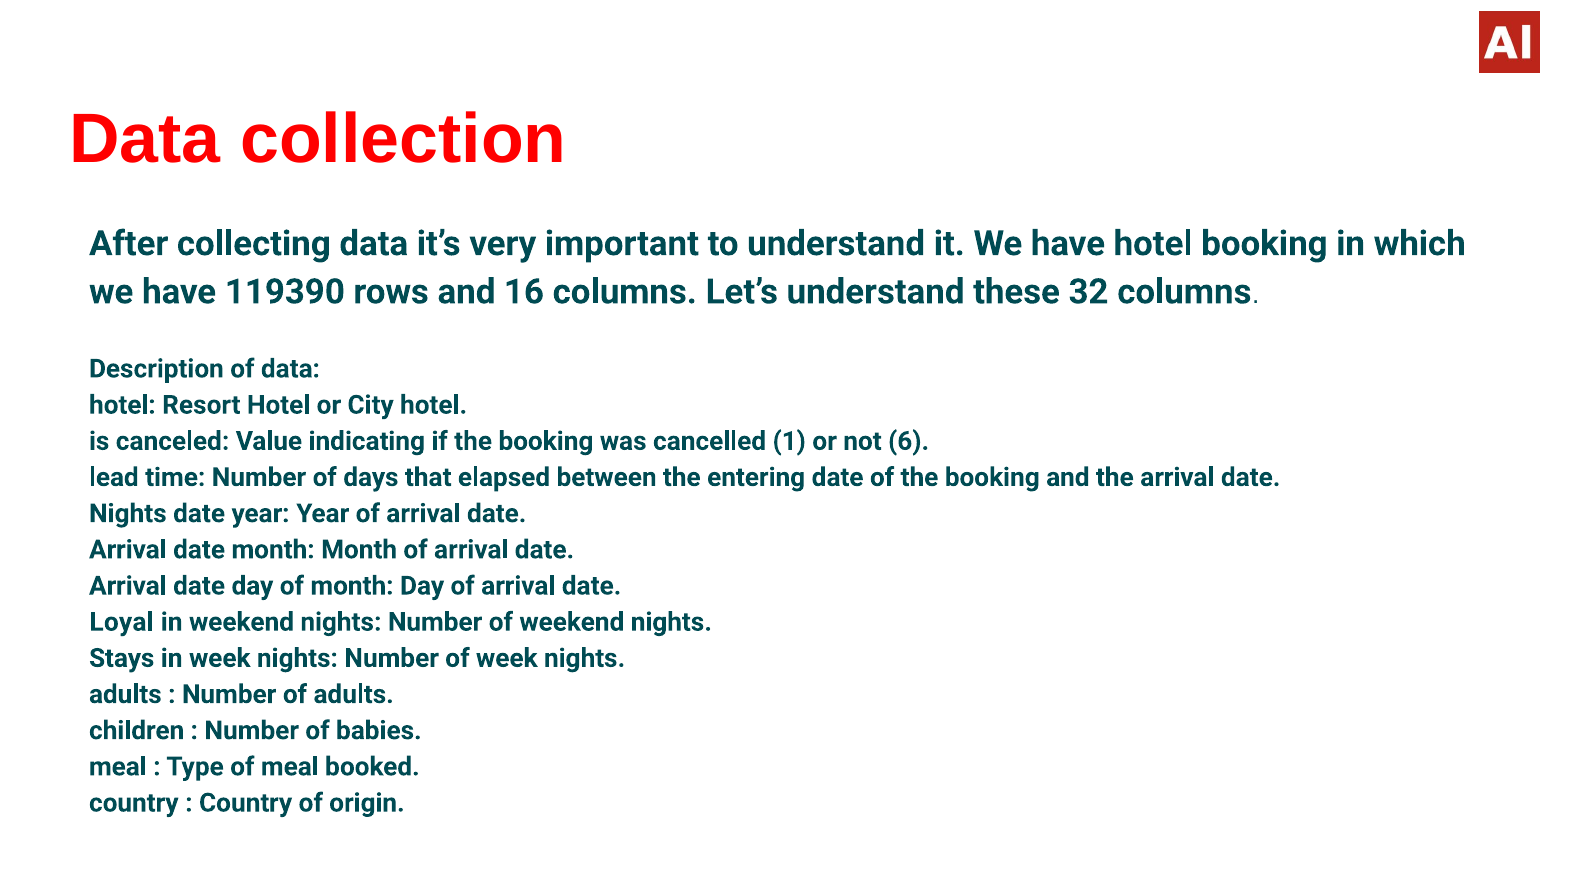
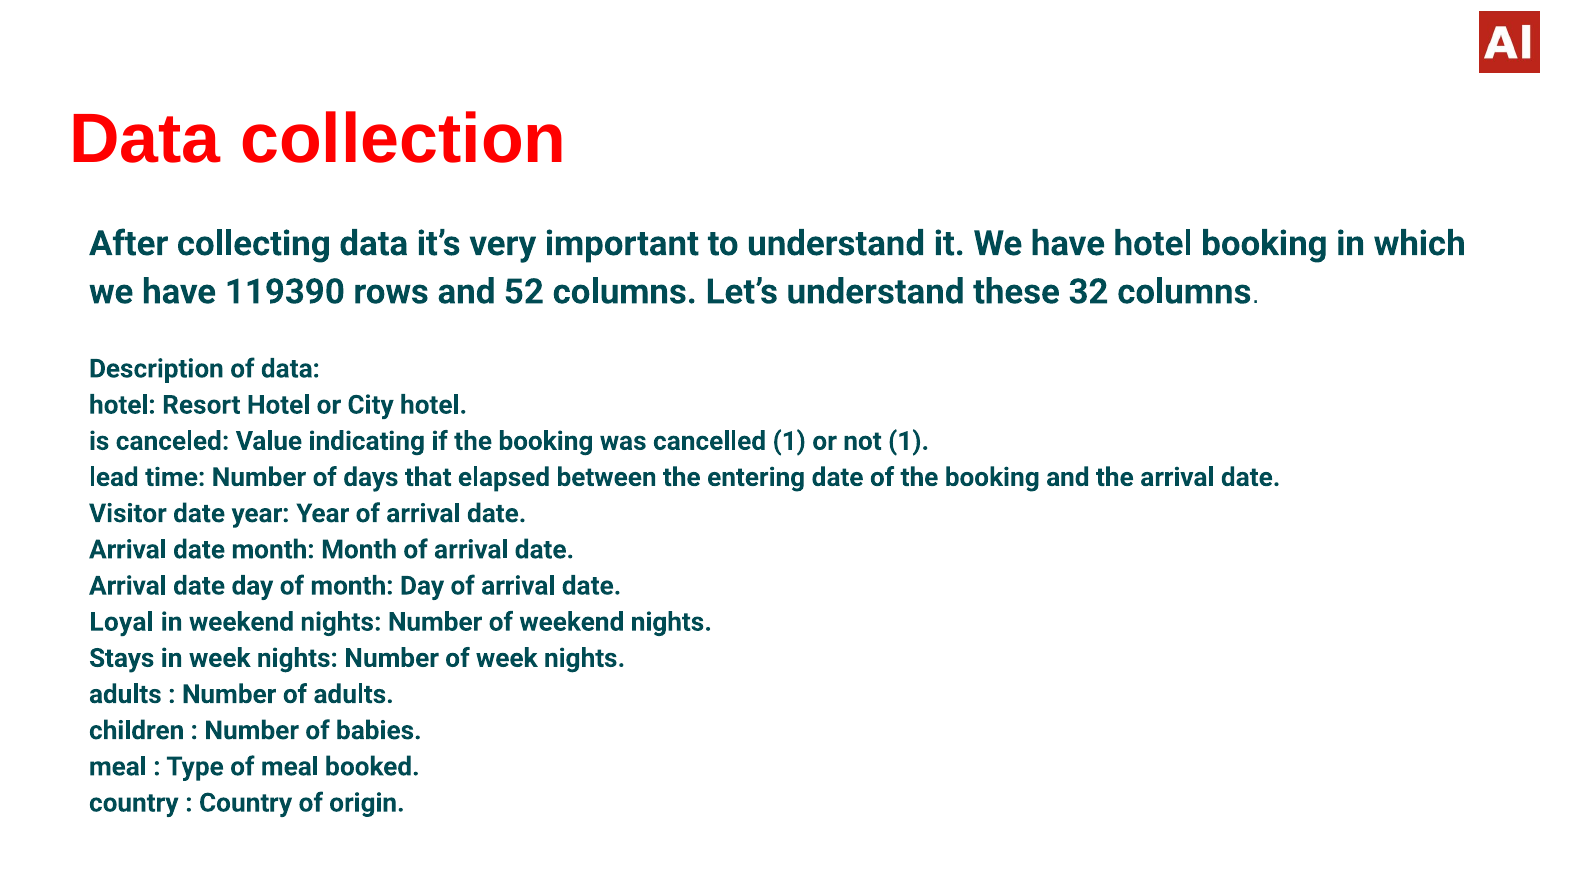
16: 16 -> 52
not 6: 6 -> 1
Nights at (128, 513): Nights -> Visitor
